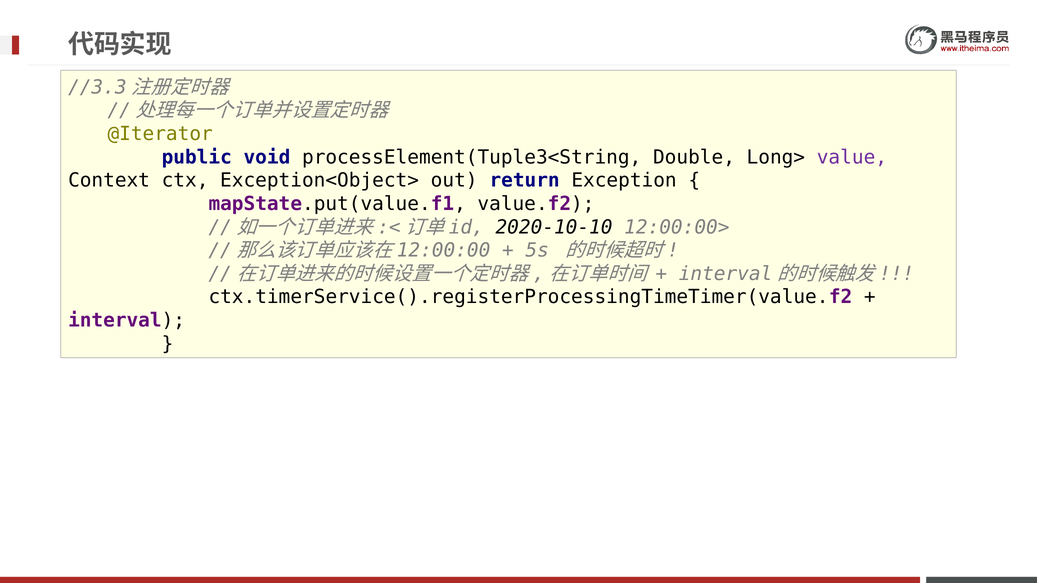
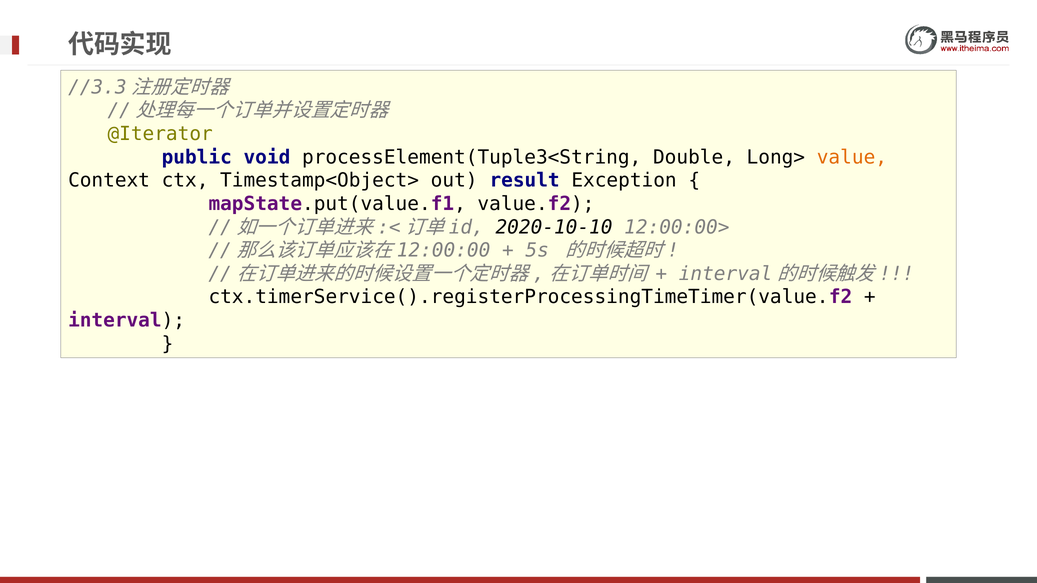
value colour: purple -> orange
Exception<Object>: Exception<Object> -> Timestamp<Object>
return: return -> result
